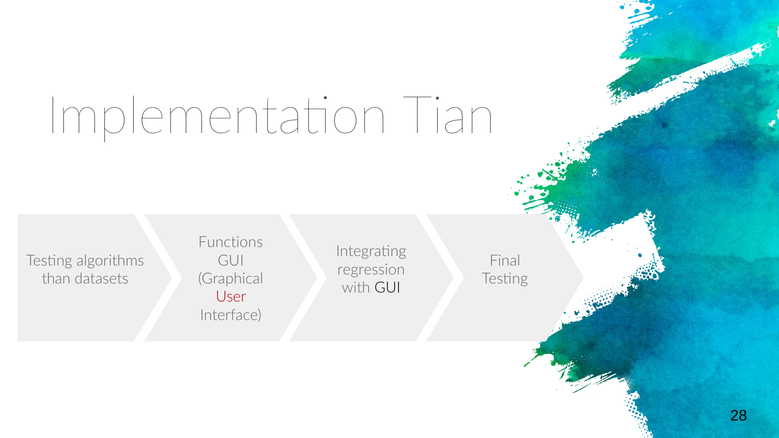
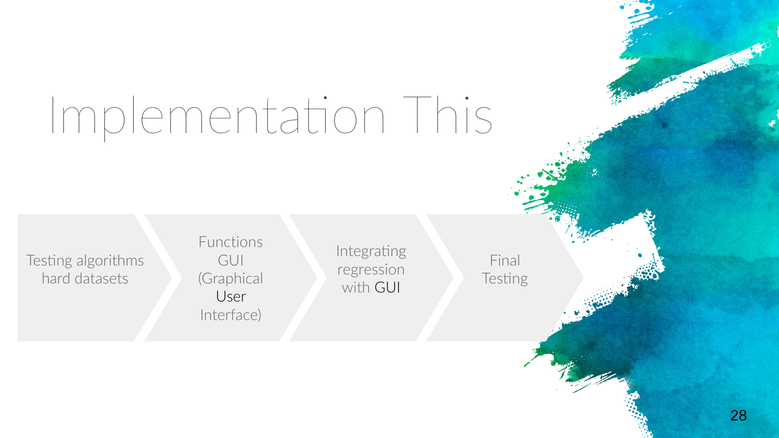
Tian: Tian -> This
than: than -> hard
User colour: red -> black
